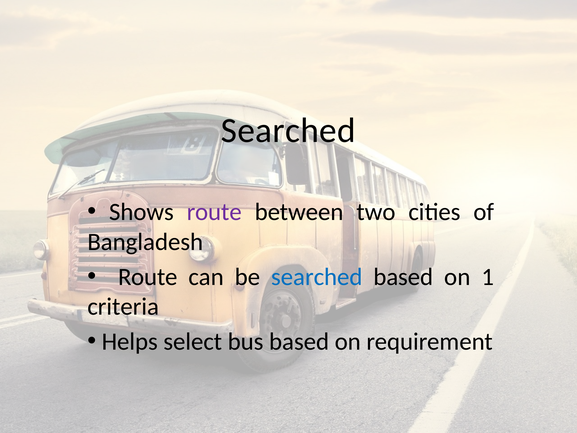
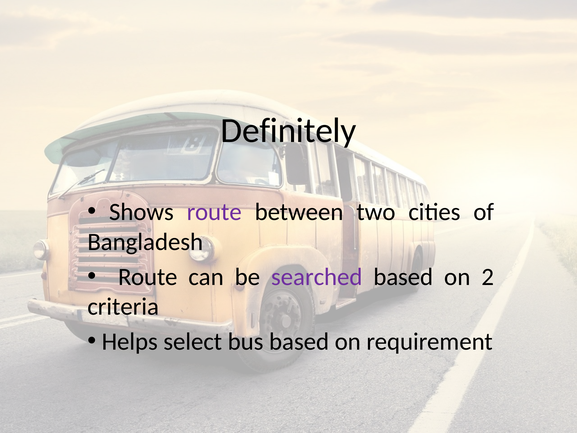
Searched at (288, 131): Searched -> Definitely
searched at (317, 277) colour: blue -> purple
1: 1 -> 2
